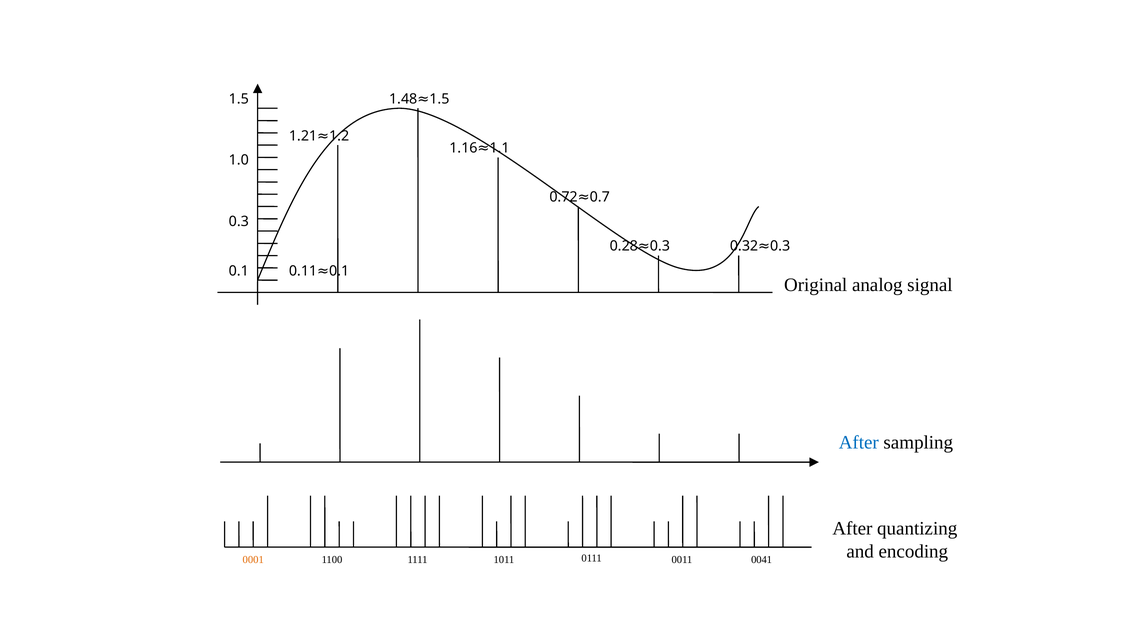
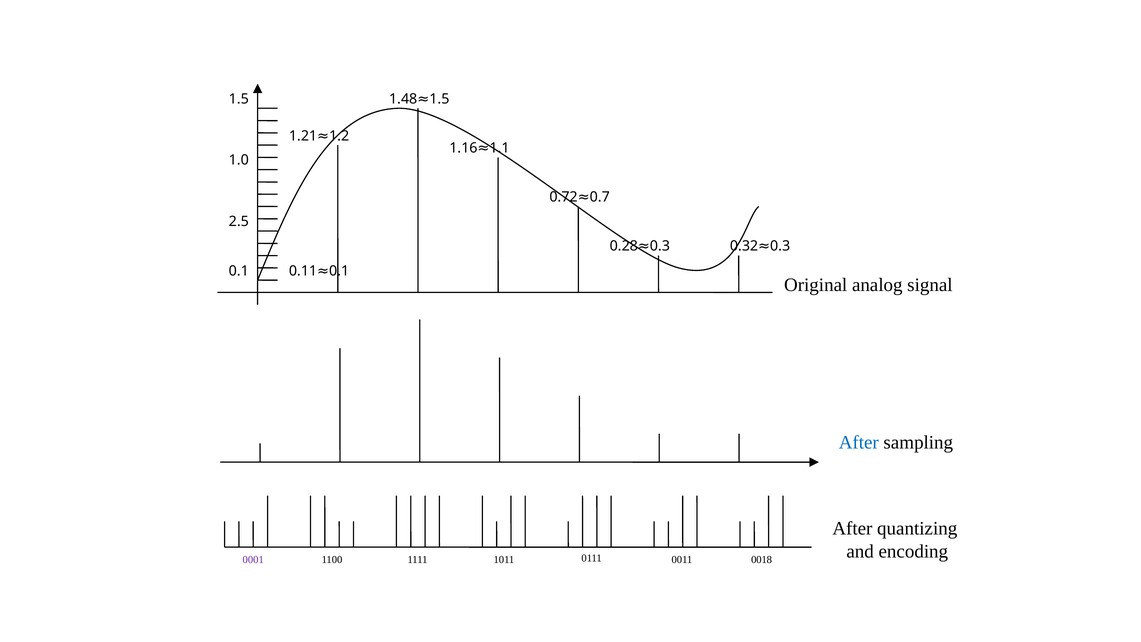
0.3 at (239, 222): 0.3 -> 2.5
0001 colour: orange -> purple
0041: 0041 -> 0018
